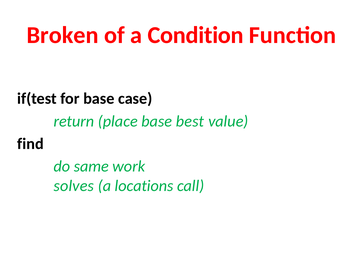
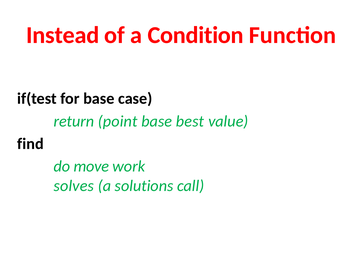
Broken: Broken -> Instead
place: place -> point
same: same -> move
locations: locations -> solutions
